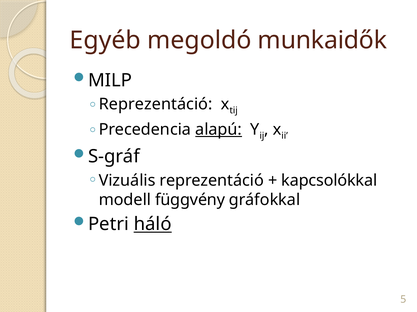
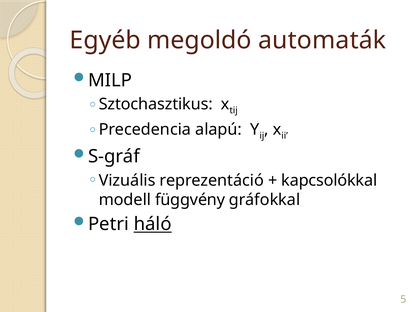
munkaidők: munkaidők -> automaták
Reprezentáció at (156, 104): Reprezentáció -> Sztochasztikus
alapú underline: present -> none
